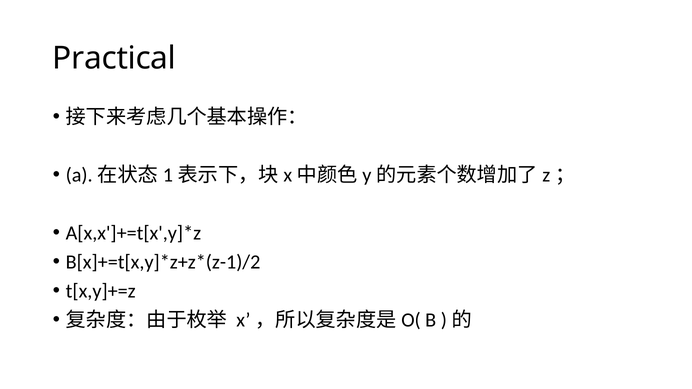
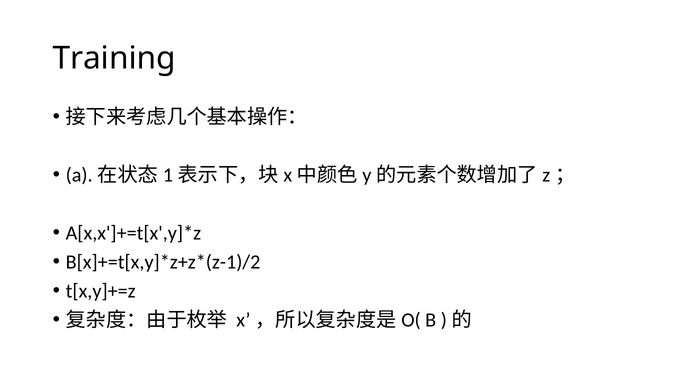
Practical: Practical -> Training
